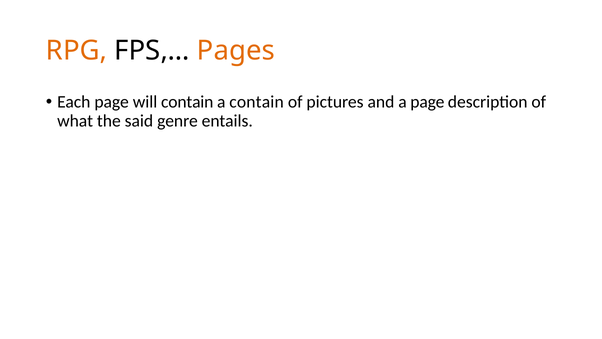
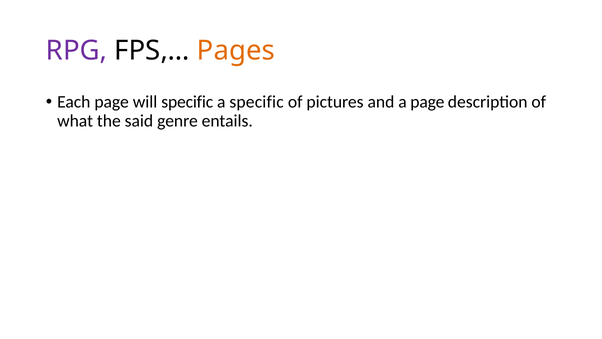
RPG colour: orange -> purple
will contain: contain -> specific
a contain: contain -> specific
